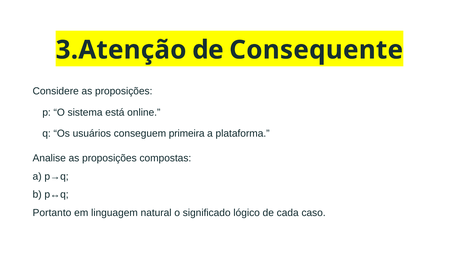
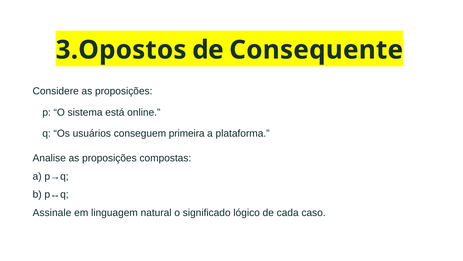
3.Atenção: 3.Atenção -> 3.Opostos
Portanto: Portanto -> Assinale
